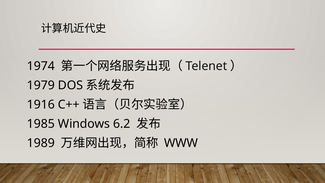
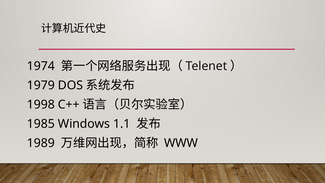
1916: 1916 -> 1998
6.2: 6.2 -> 1.1
